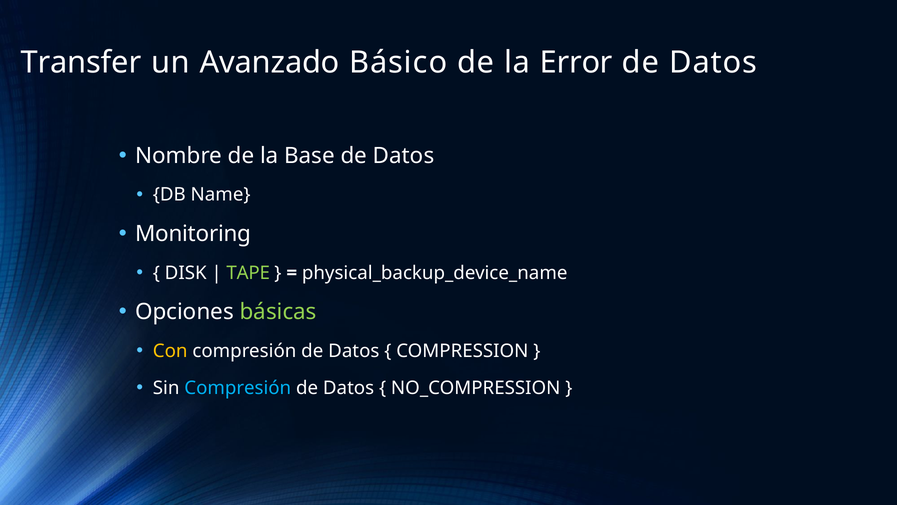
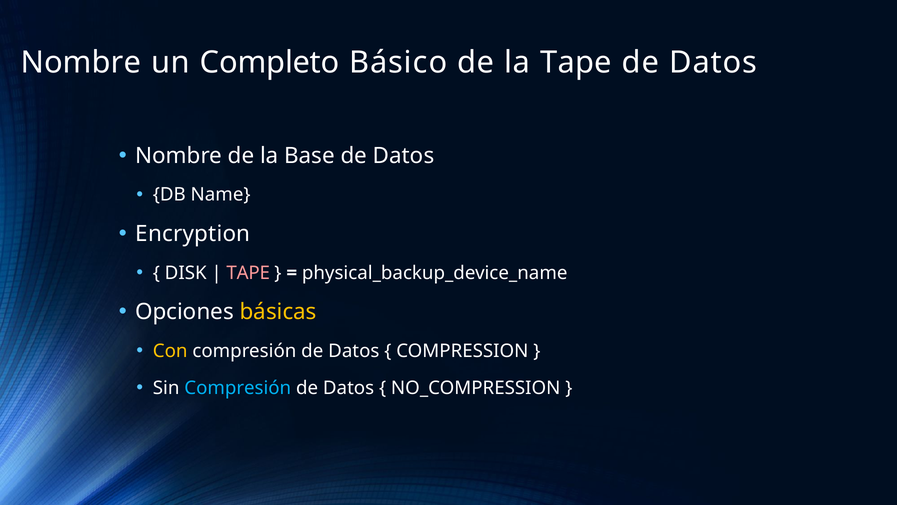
Transfer at (81, 63): Transfer -> Nombre
Avanzado: Avanzado -> Completo
la Error: Error -> Tape
Monitoring: Monitoring -> Encryption
TAPE at (248, 273) colour: light green -> pink
básicas colour: light green -> yellow
